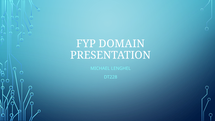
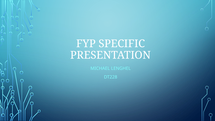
DOMAIN: DOMAIN -> SPECIFIC
